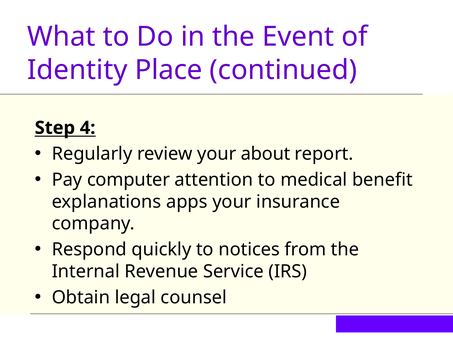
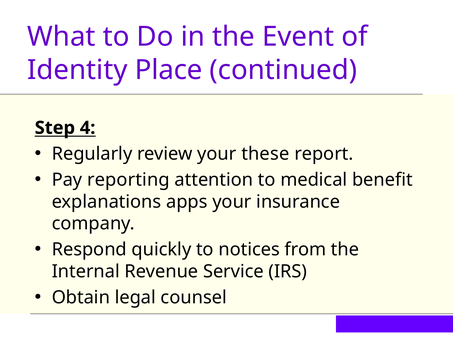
about: about -> these
computer: computer -> reporting
